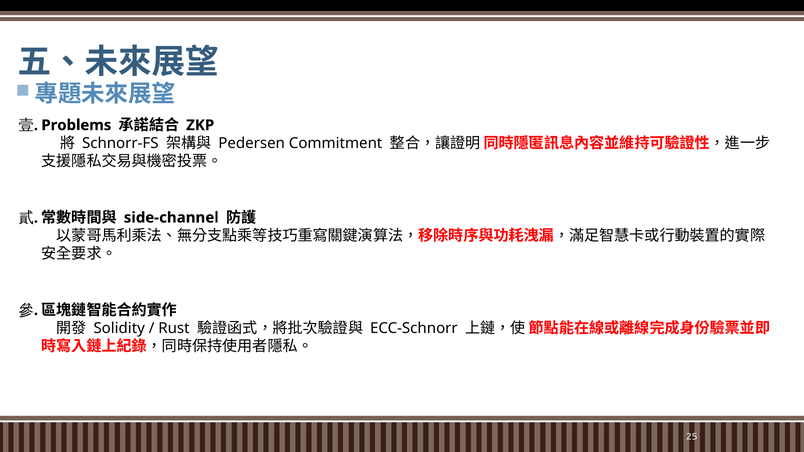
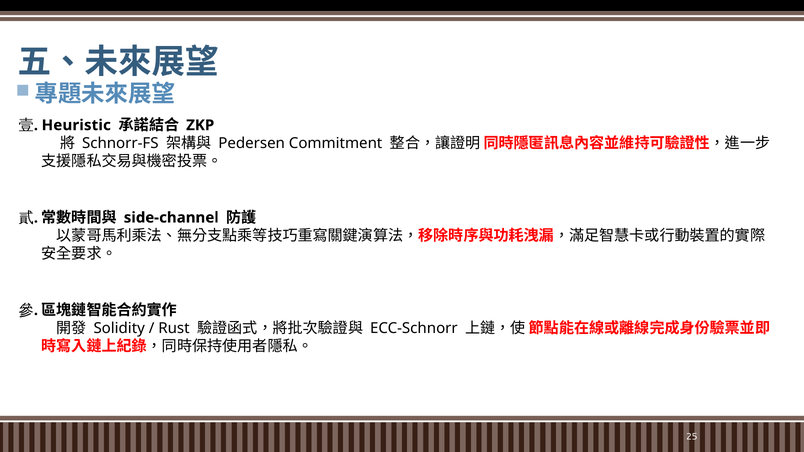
Problems: Problems -> Heuristic
